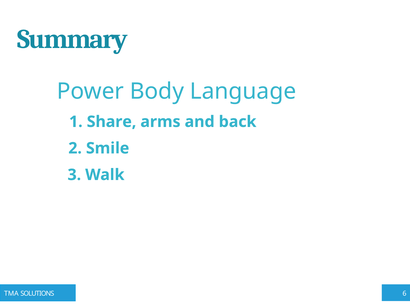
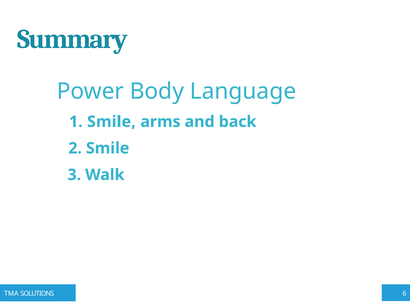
1 Share: Share -> Smile
